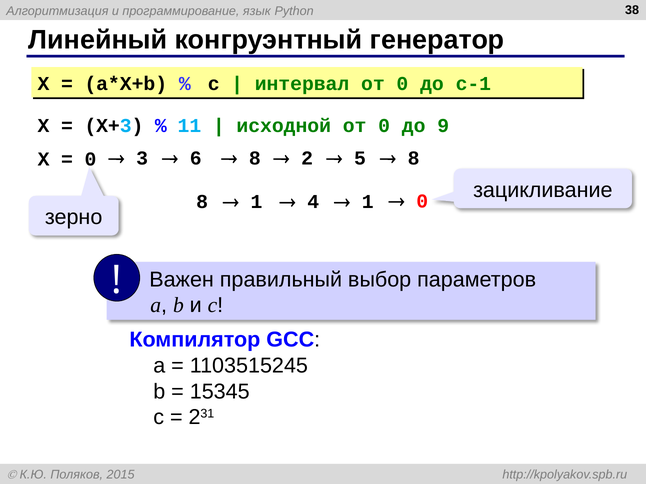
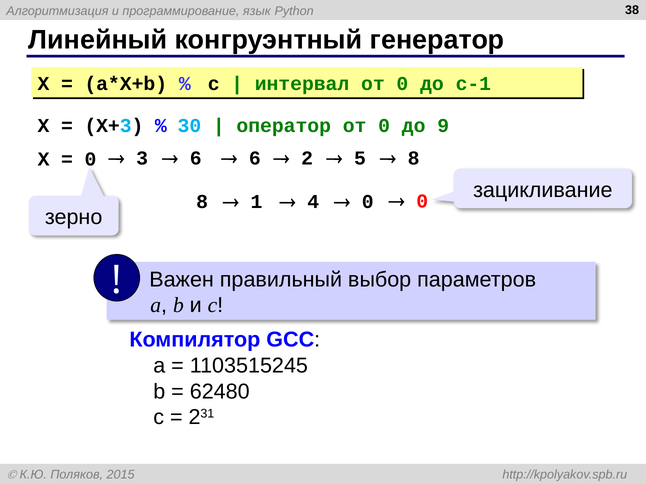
11: 11 -> 30
исходной: исходной -> оператор
8 at (255, 158): 8 -> 6
1 at (368, 202): 1 -> 0
15345: 15345 -> 62480
